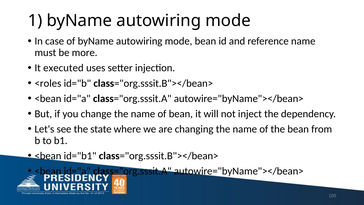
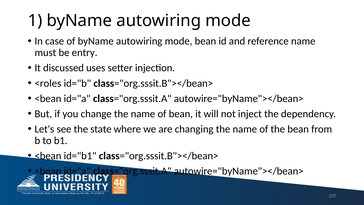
more: more -> entry
executed: executed -> discussed
